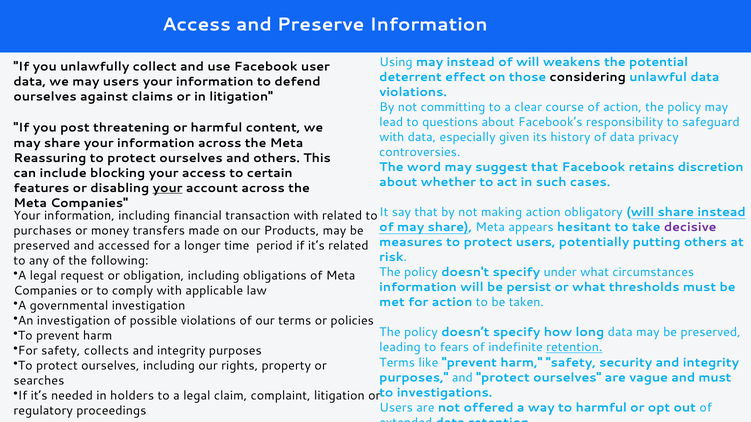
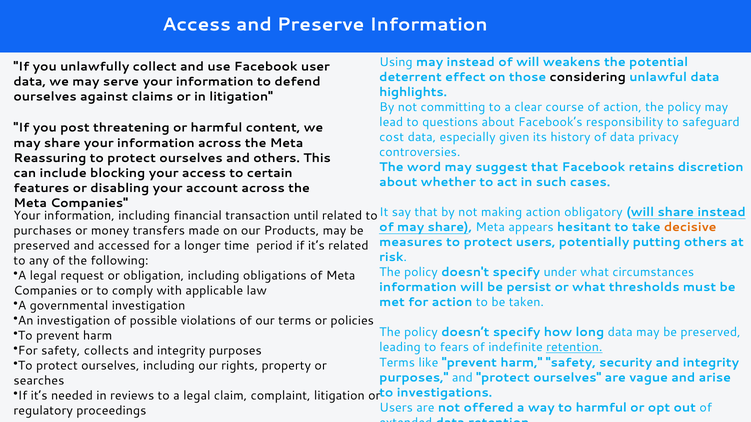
may users: users -> serve
violations at (413, 92): violations -> highlights
with at (392, 137): with -> cost
your at (168, 188) underline: present -> none
transaction with: with -> until
decisive colour: purple -> orange
and must: must -> arise
holders: holders -> reviews
